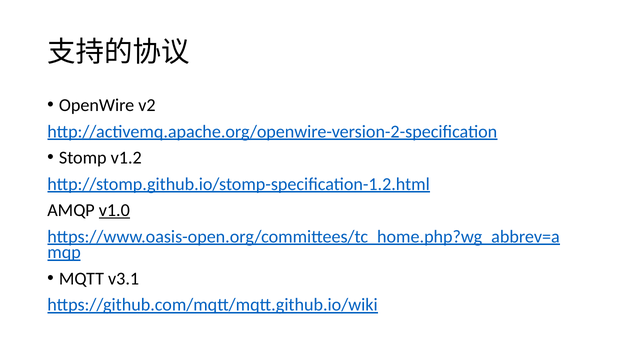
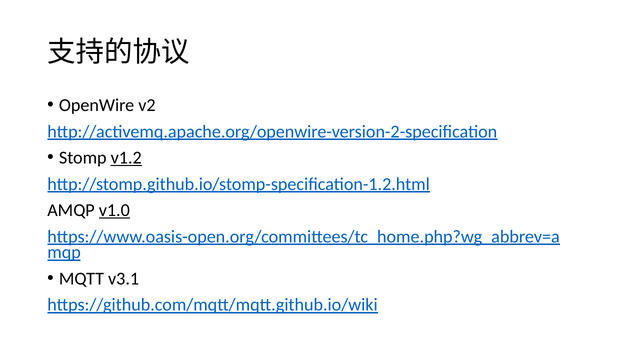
v1.2 underline: none -> present
